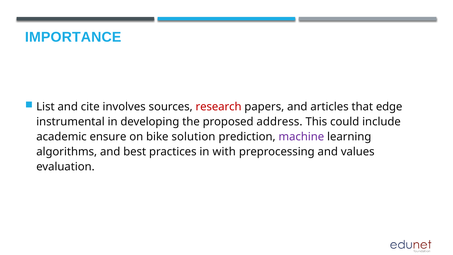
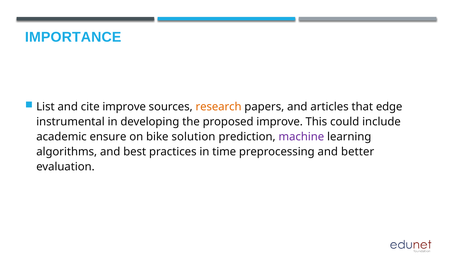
cite involves: involves -> improve
research colour: red -> orange
proposed address: address -> improve
with: with -> time
values: values -> better
